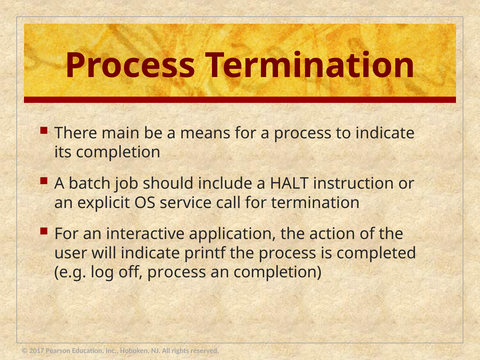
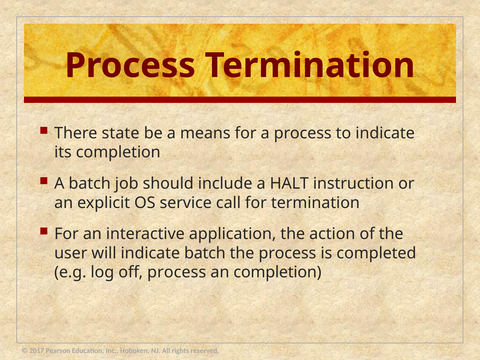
main: main -> state
indicate printf: printf -> batch
